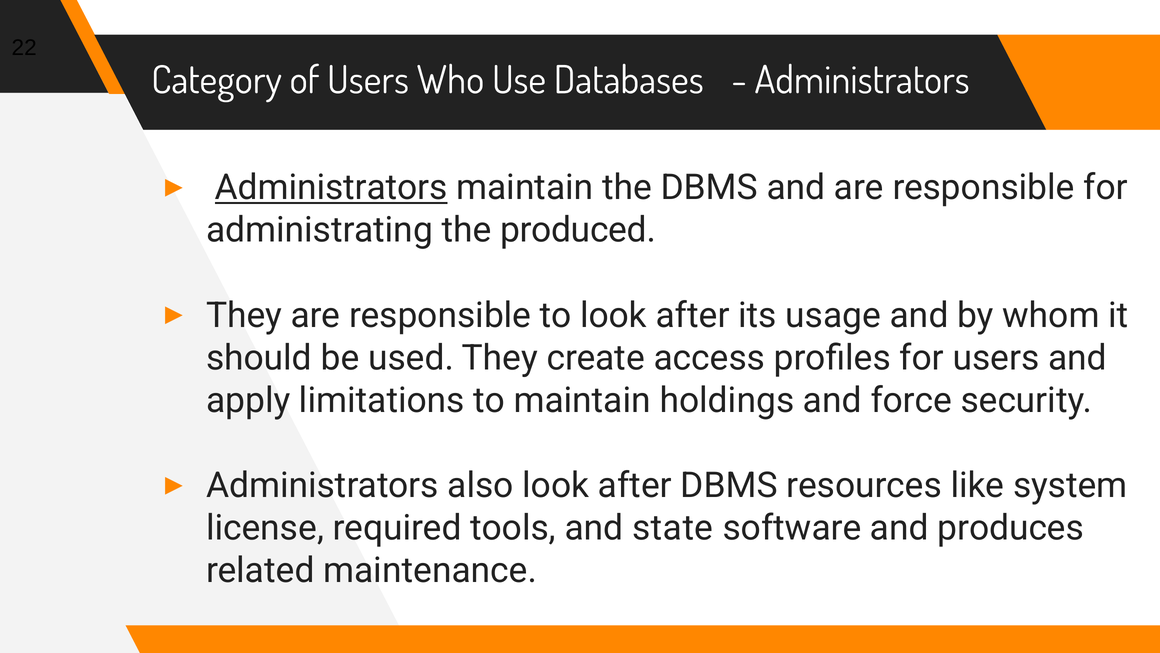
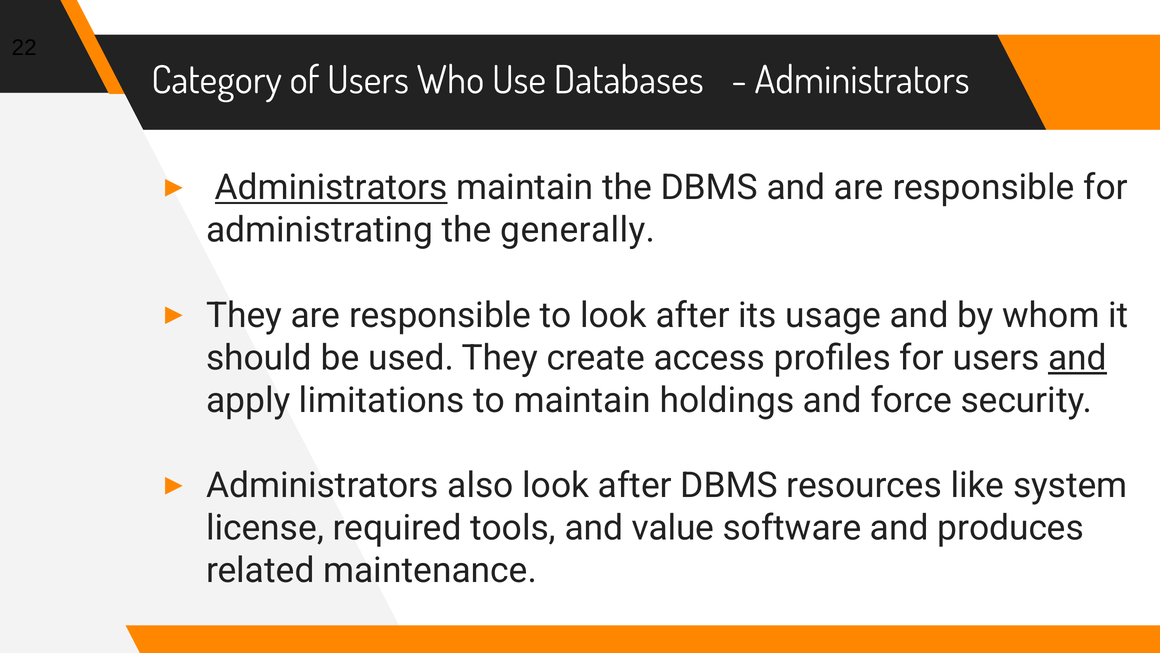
produced: produced -> generally
and at (1078, 358) underline: none -> present
state: state -> value
